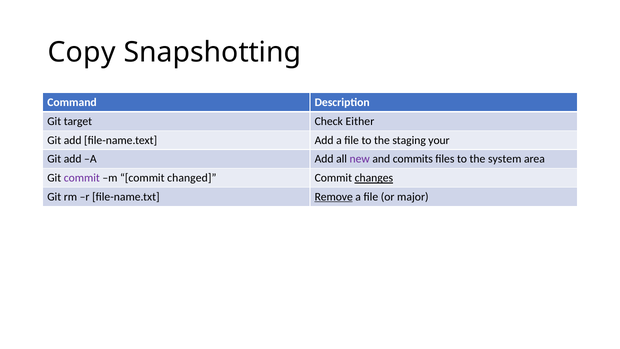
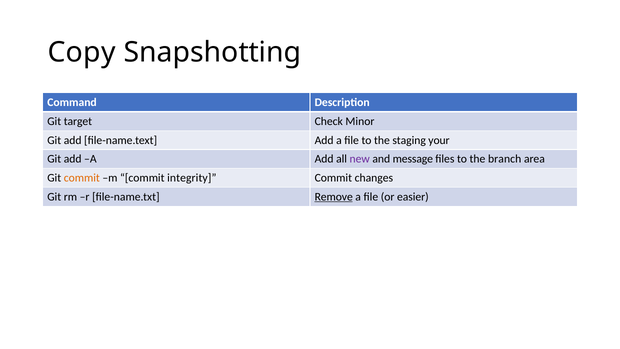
Either: Either -> Minor
commits: commits -> message
system: system -> branch
commit at (82, 178) colour: purple -> orange
changed: changed -> integrity
changes underline: present -> none
major: major -> easier
